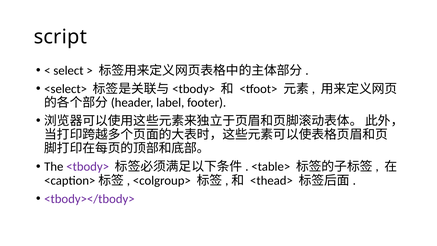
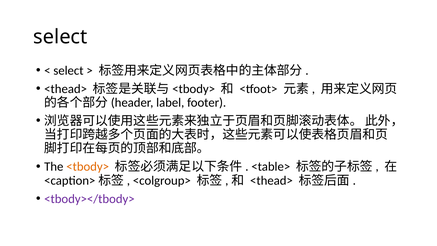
script at (60, 37): script -> select
<select> at (66, 89): <select> -> <thead>
<tbody> colour: purple -> orange
